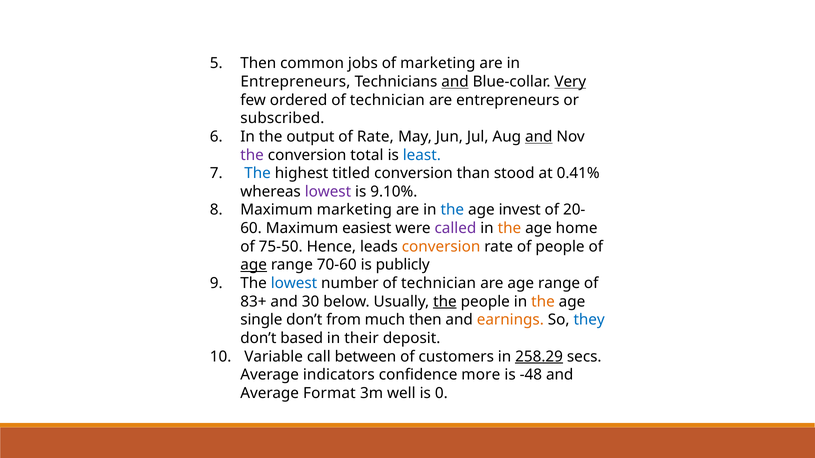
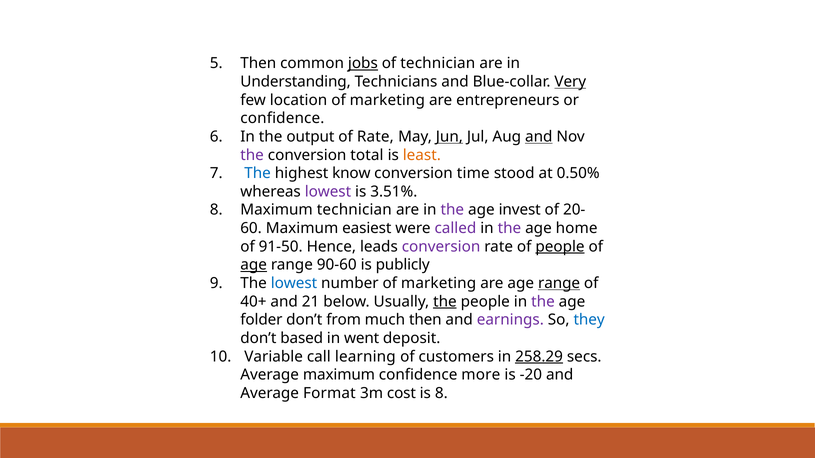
jobs underline: none -> present
of marketing: marketing -> technician
Entrepreneurs at (295, 82): Entrepreneurs -> Understanding
and at (455, 82) underline: present -> none
ordered: ordered -> location
technician at (387, 100): technician -> marketing
subscribed at (282, 118): subscribed -> confidence
Jun underline: none -> present
least colour: blue -> orange
titled: titled -> know
than: than -> time
0.41%: 0.41% -> 0.50%
9.10%: 9.10% -> 3.51%
Maximum marketing: marketing -> technician
the at (452, 210) colour: blue -> purple
the at (509, 228) colour: orange -> purple
75-50: 75-50 -> 91-50
conversion at (441, 247) colour: orange -> purple
people at (560, 247) underline: none -> present
70-60: 70-60 -> 90-60
number of technician: technician -> marketing
range at (559, 283) underline: none -> present
83+: 83+ -> 40+
30: 30 -> 21
the at (543, 302) colour: orange -> purple
single: single -> folder
earnings colour: orange -> purple
their: their -> went
between: between -> learning
Average indicators: indicators -> maximum
-48: -48 -> -20
well: well -> cost
is 0: 0 -> 8
